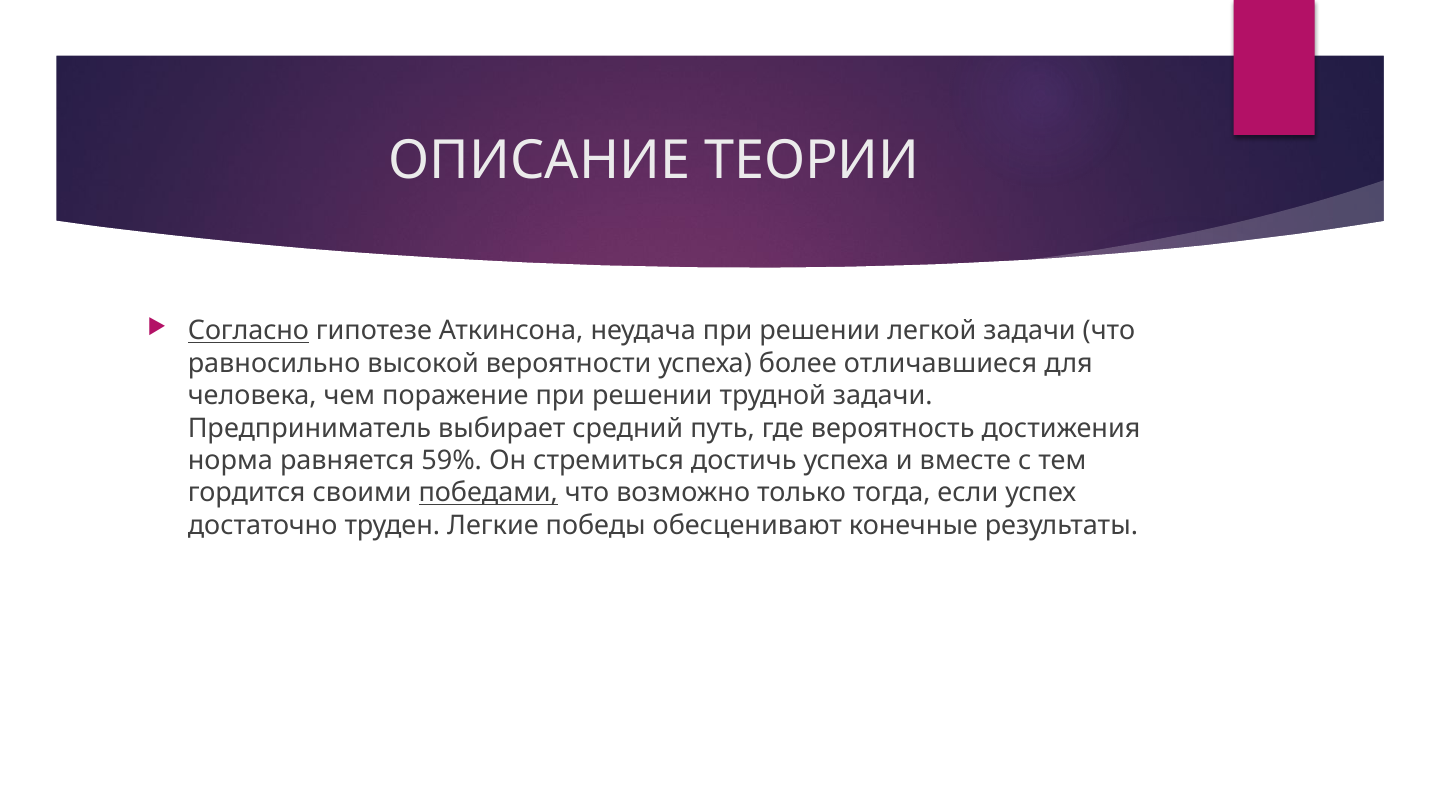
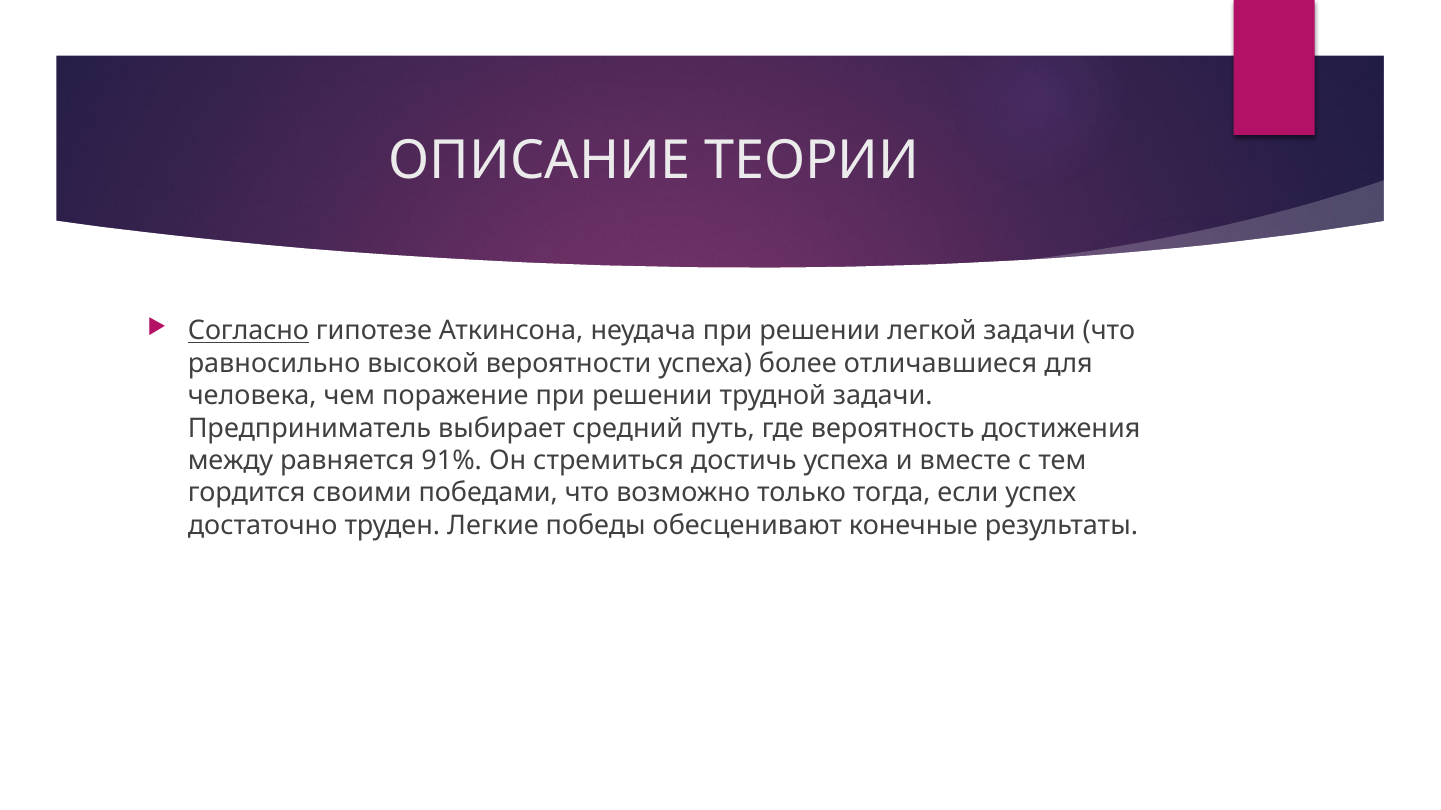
норма: норма -> между
59%: 59% -> 91%
победами underline: present -> none
